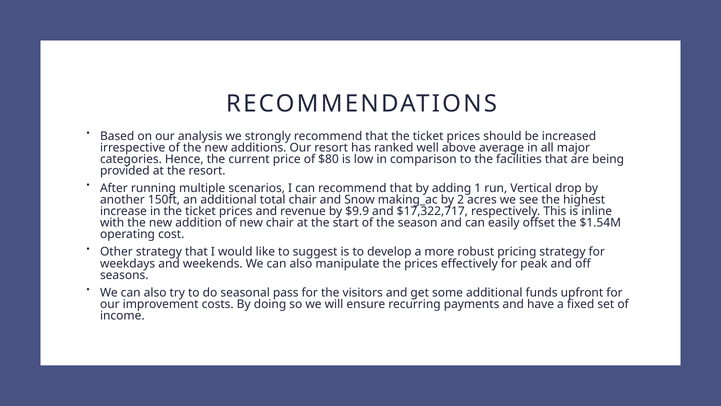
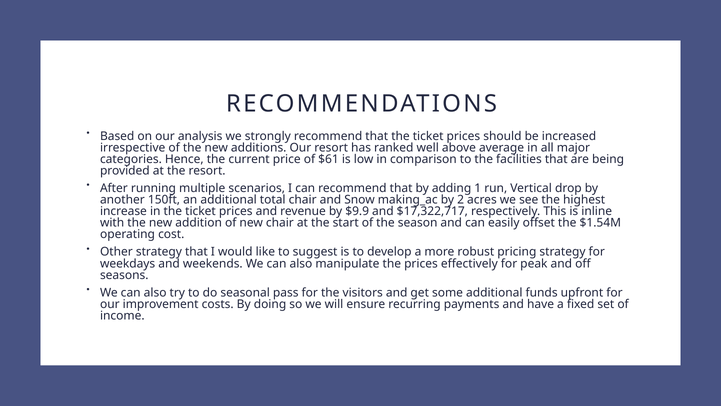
$80: $80 -> $61
